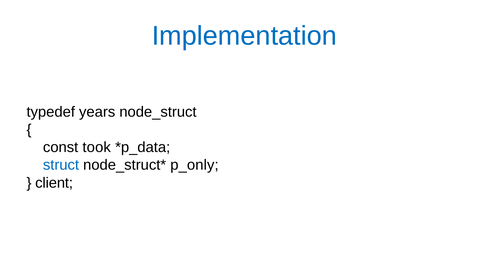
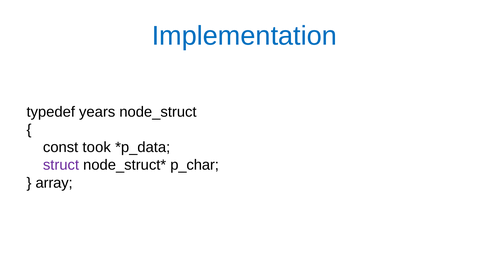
struct colour: blue -> purple
p_only: p_only -> p_char
client: client -> array
